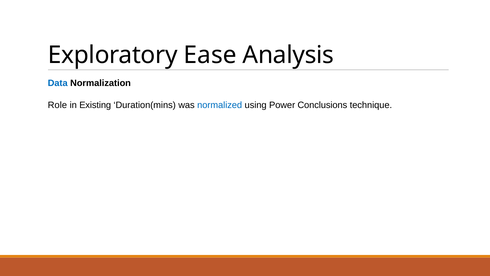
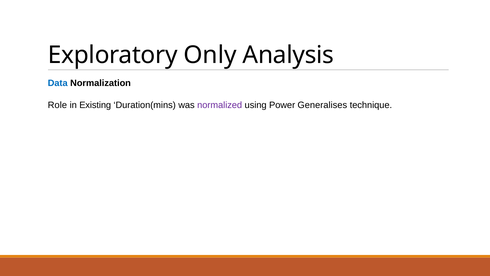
Ease: Ease -> Only
normalized colour: blue -> purple
Conclusions: Conclusions -> Generalises
